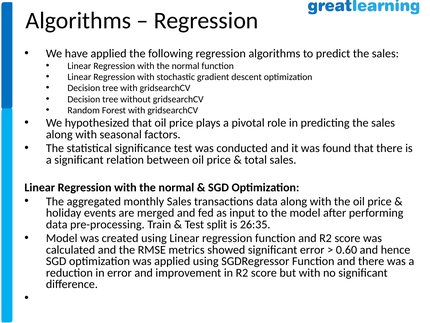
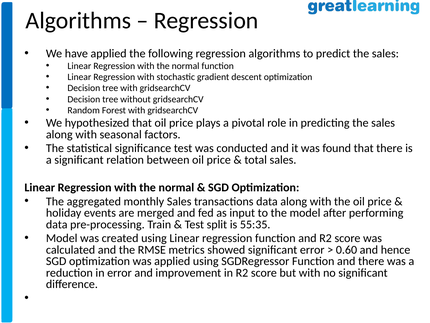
26:35: 26:35 -> 55:35
